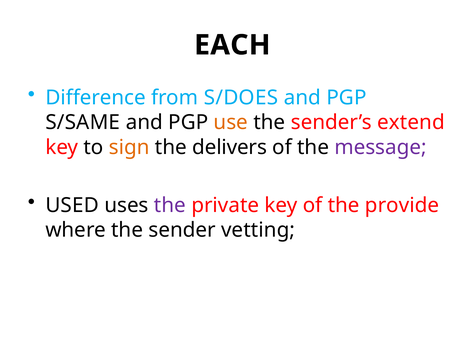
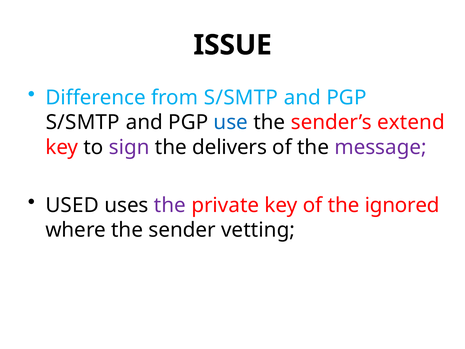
EACH: EACH -> ISSUE
from S/DOES: S/DOES -> S/SMTP
S/SAME at (83, 122): S/SAME -> S/SMTP
use colour: orange -> blue
sign colour: orange -> purple
provide: provide -> ignored
